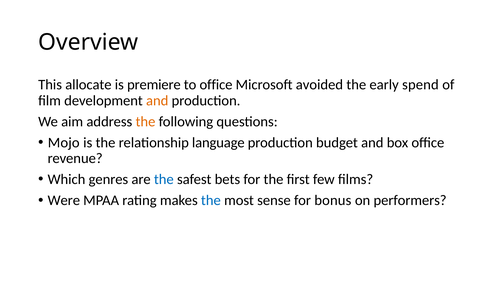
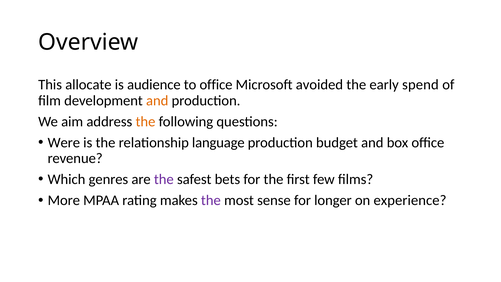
premiere: premiere -> audience
Mojo: Mojo -> Were
the at (164, 179) colour: blue -> purple
Were: Were -> More
the at (211, 200) colour: blue -> purple
bonus: bonus -> longer
performers: performers -> experience
